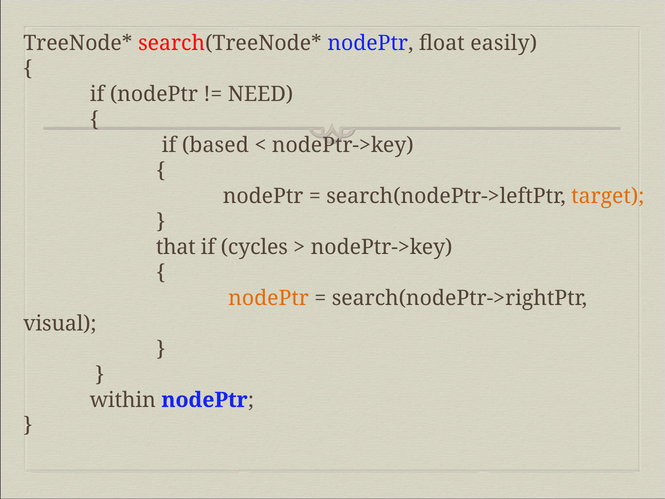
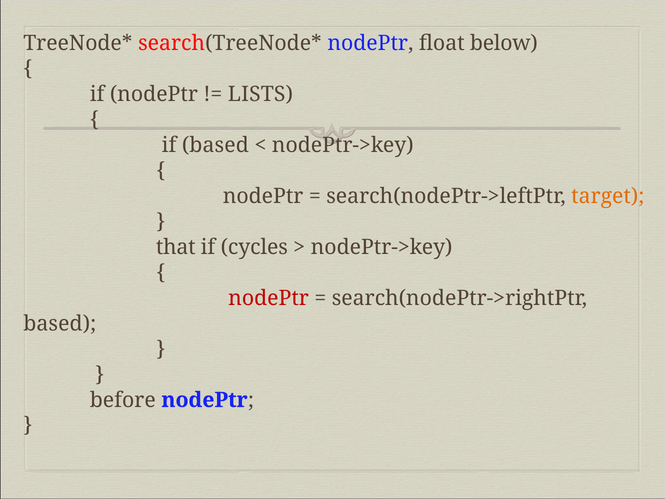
easily: easily -> below
NEED: NEED -> LISTS
nodePtr at (269, 298) colour: orange -> red
visual at (60, 323): visual -> based
within: within -> before
